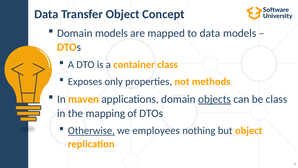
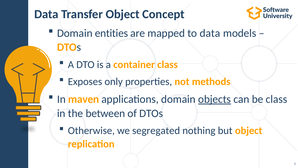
Domain models: models -> entities
mapping: mapping -> between
Otherwise underline: present -> none
employees: employees -> segregated
